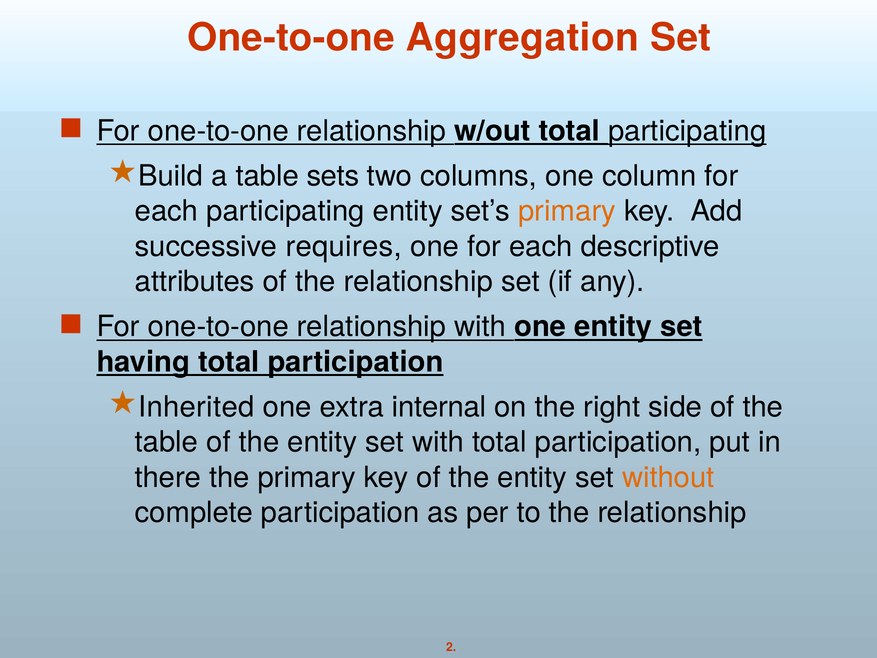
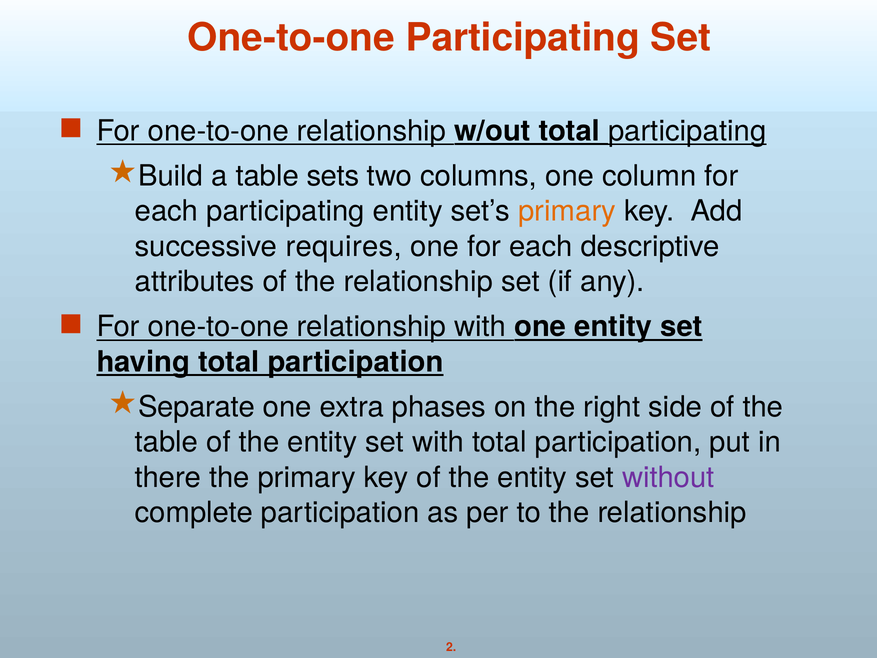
One-to-one Aggregation: Aggregation -> Participating
Inherited: Inherited -> Separate
internal: internal -> phases
without colour: orange -> purple
